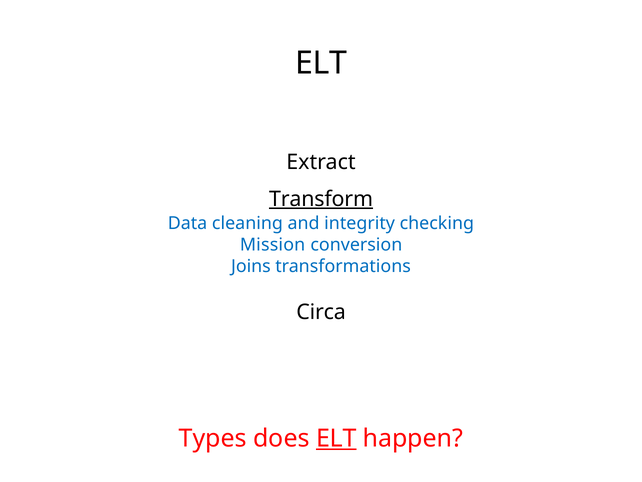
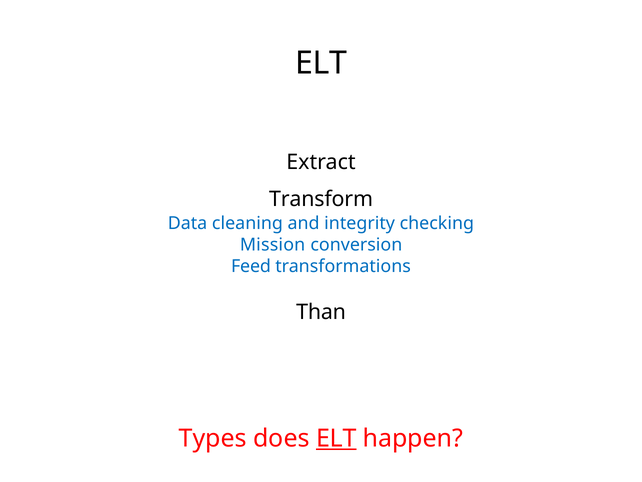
Transform underline: present -> none
Joins: Joins -> Feed
Circa: Circa -> Than
